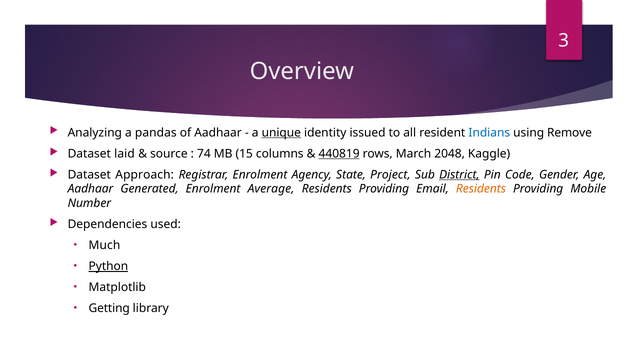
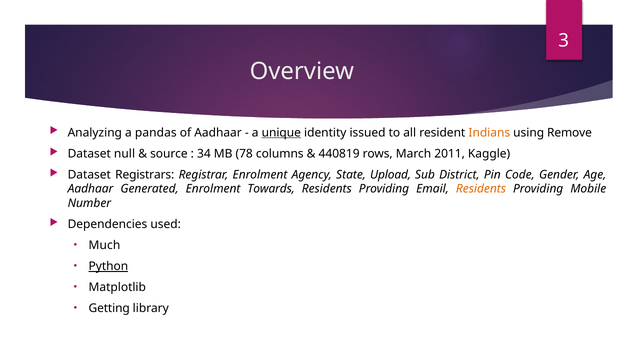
Indians colour: blue -> orange
laid: laid -> null
74: 74 -> 34
15: 15 -> 78
440819 underline: present -> none
2048: 2048 -> 2011
Approach: Approach -> Registrars
Project: Project -> Upload
District underline: present -> none
Average: Average -> Towards
